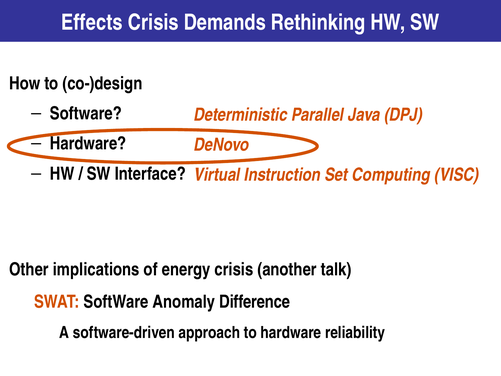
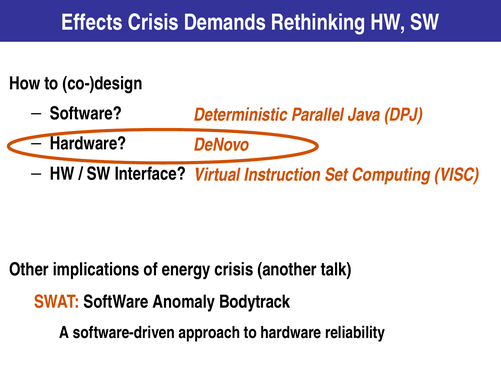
Difference: Difference -> Bodytrack
